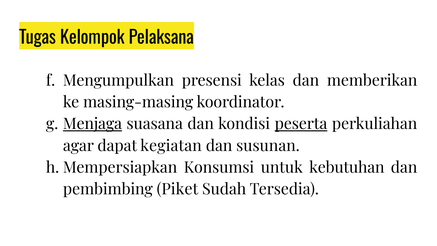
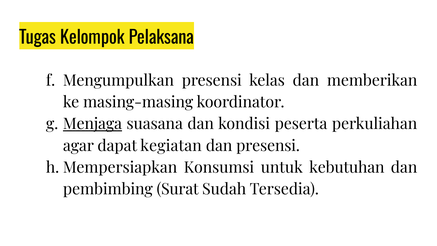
peserta underline: present -> none
dan susunan: susunan -> presensi
Piket: Piket -> Surat
